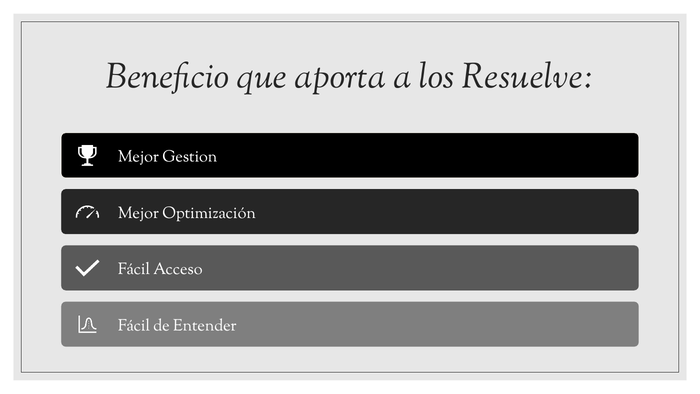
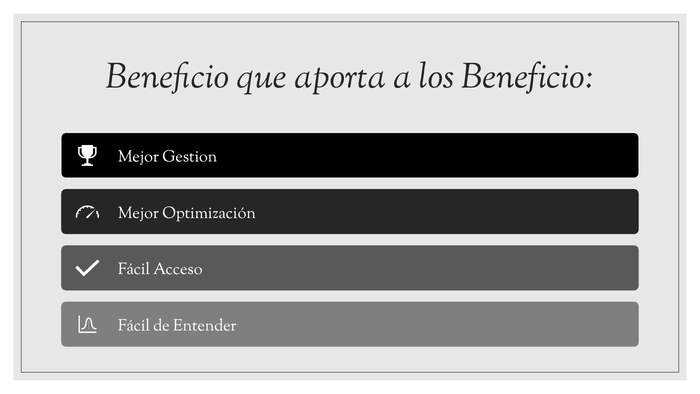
los Resuelve: Resuelve -> Beneficio
